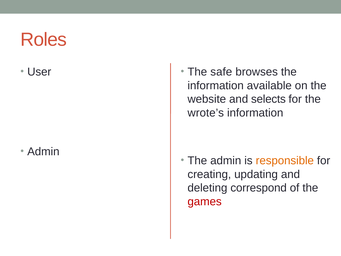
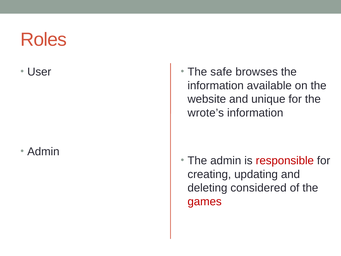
selects: selects -> unique
responsible colour: orange -> red
correspond: correspond -> considered
